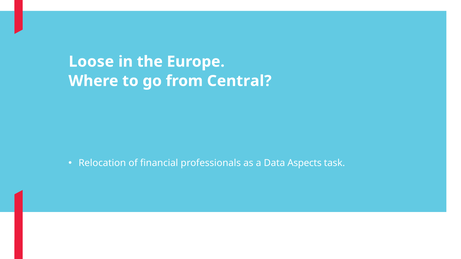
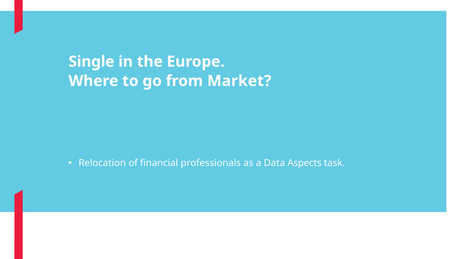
Loose: Loose -> Single
Central: Central -> Market
